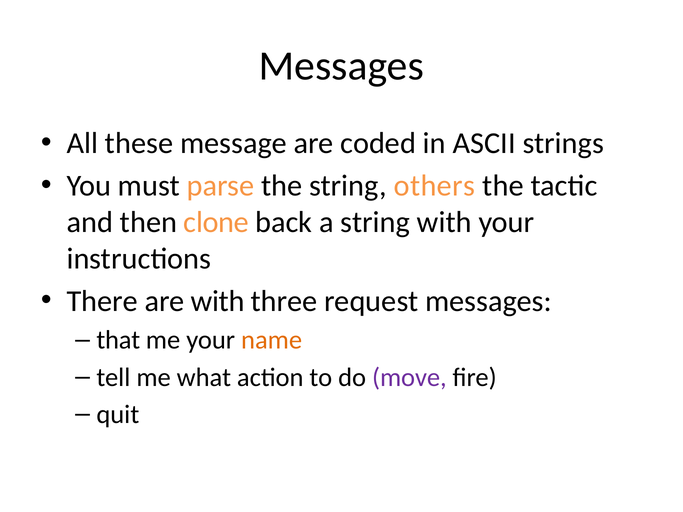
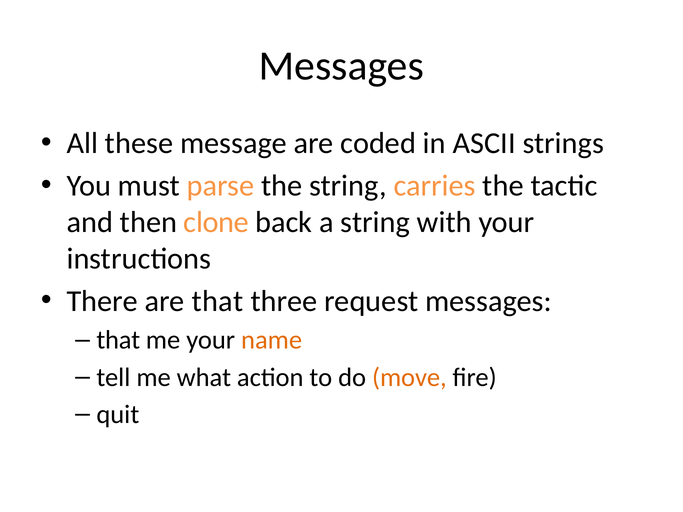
others: others -> carries
are with: with -> that
move colour: purple -> orange
